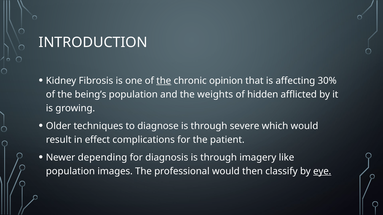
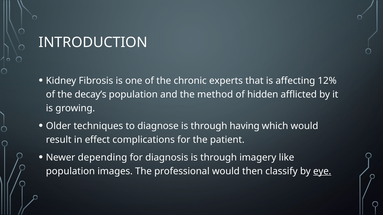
the at (164, 81) underline: present -> none
opinion: opinion -> experts
30%: 30% -> 12%
being’s: being’s -> decay’s
weights: weights -> method
severe: severe -> having
